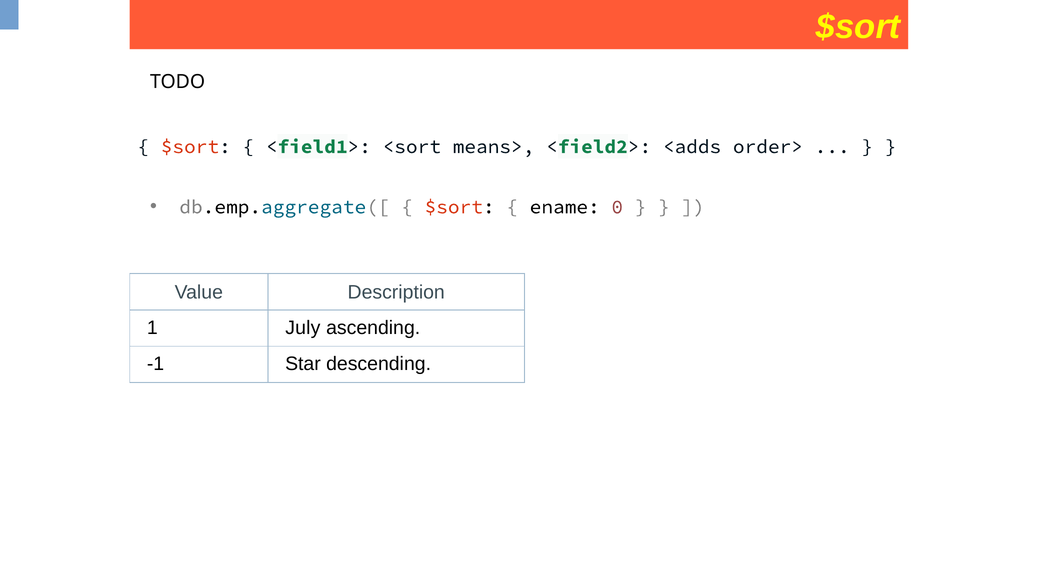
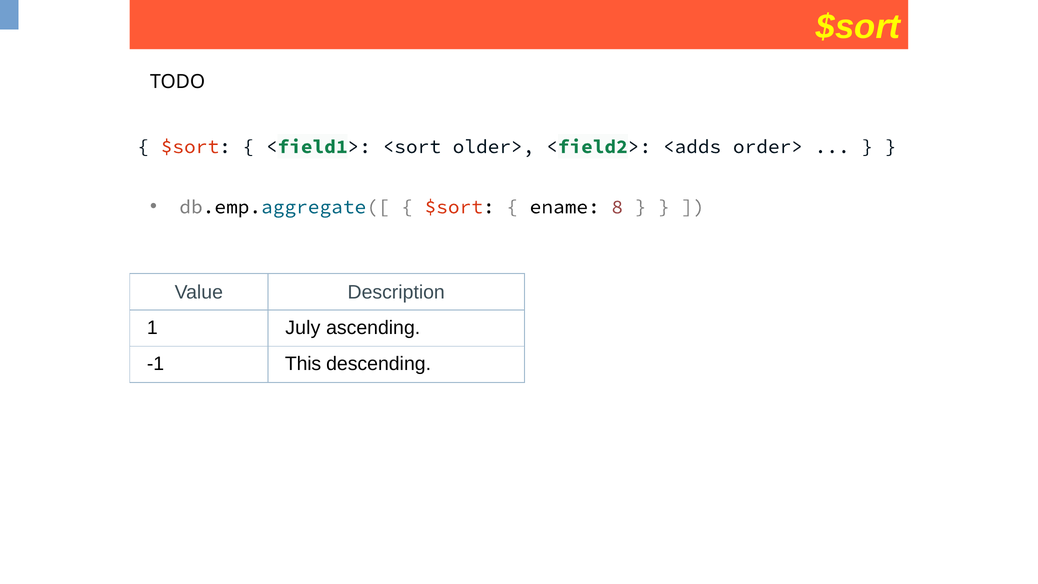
means>: means> -> older>
0: 0 -> 8
Star: Star -> This
